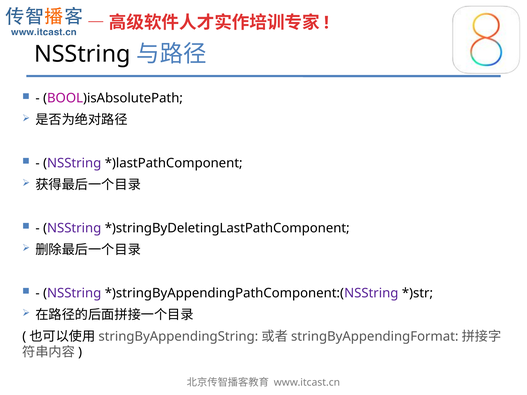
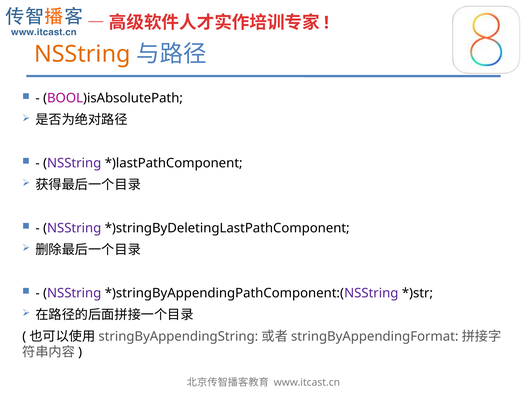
NSString at (82, 54) colour: black -> orange
